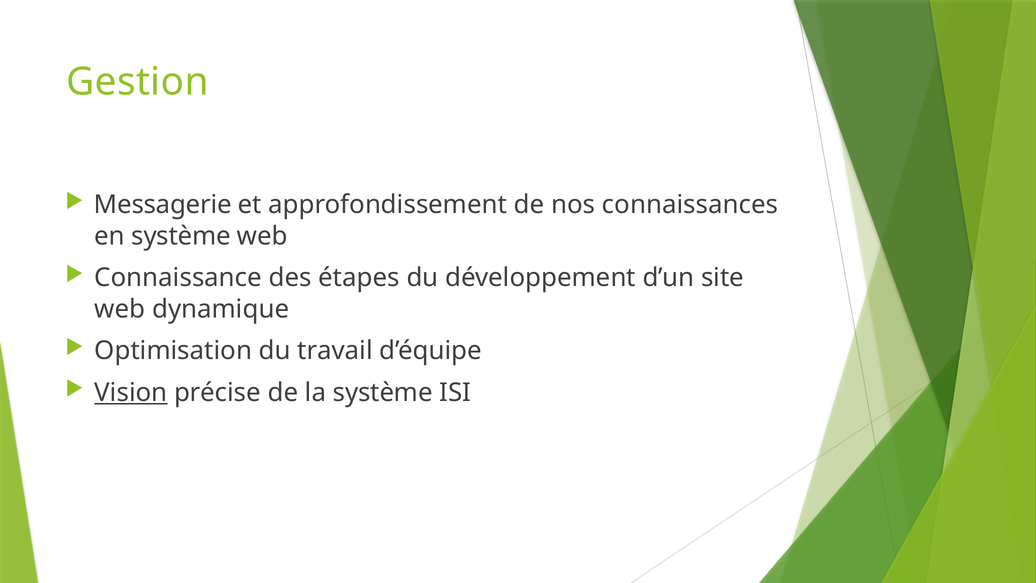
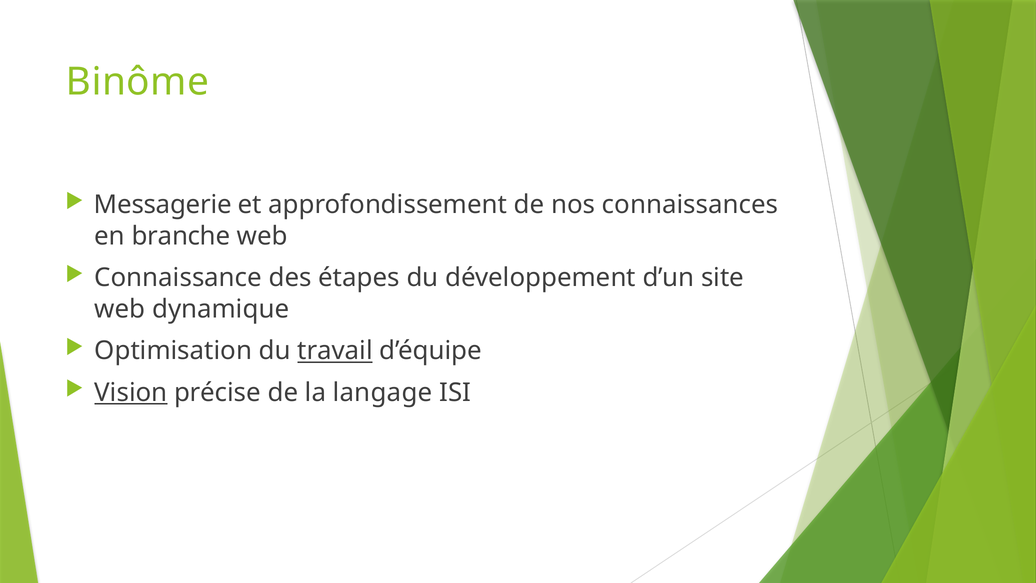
Gestion: Gestion -> Binôme
en système: système -> branche
travail underline: none -> present
la système: système -> langage
